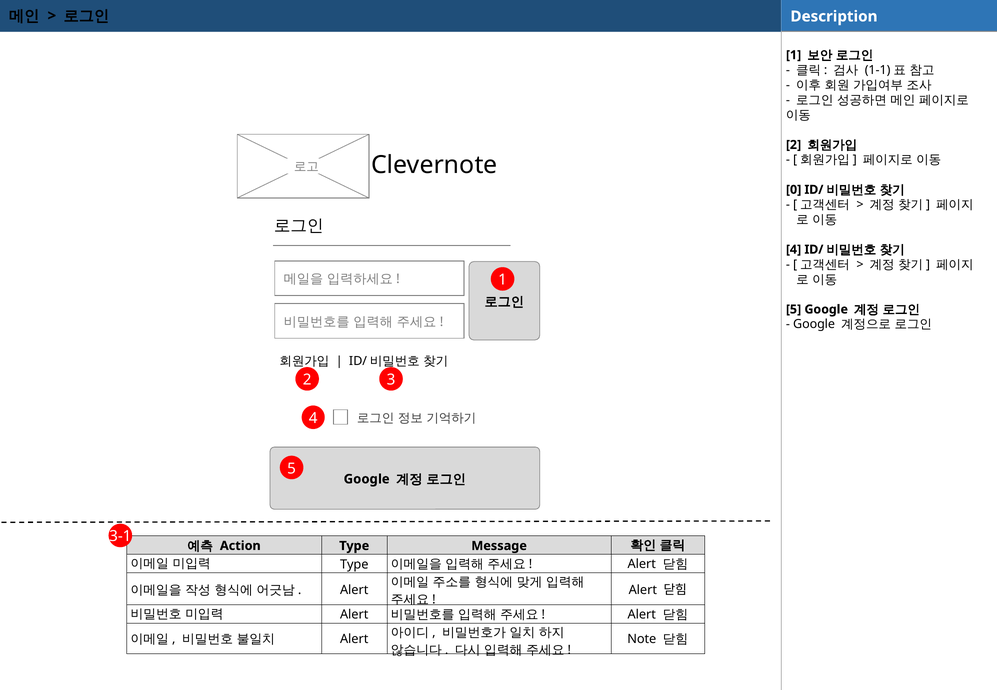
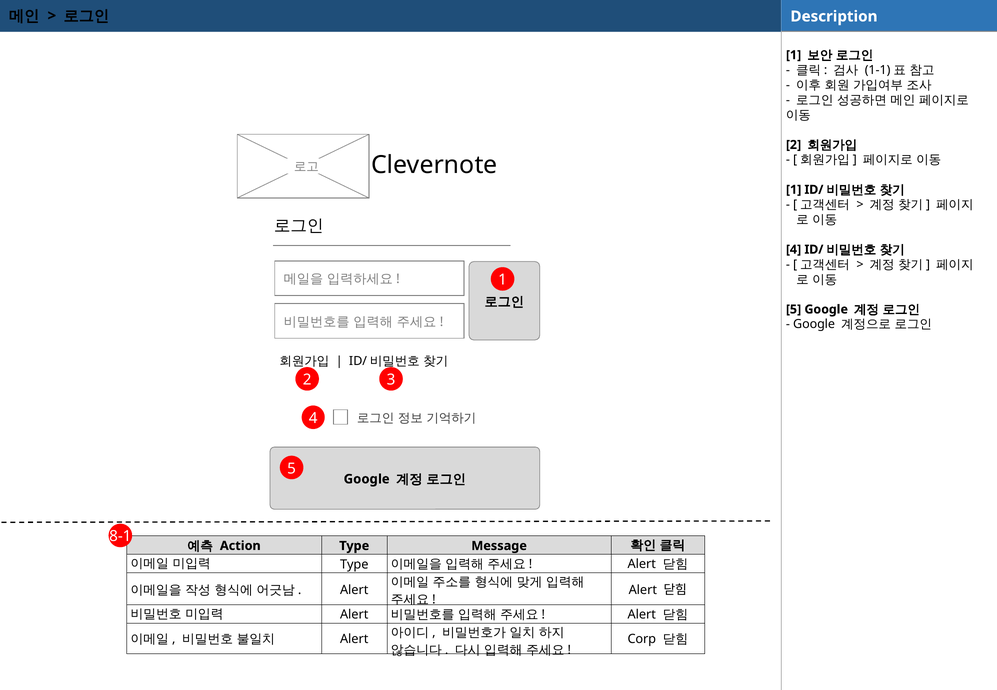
0 at (794, 190): 0 -> 1
3-1: 3-1 -> 8-1
Note: Note -> Corp
